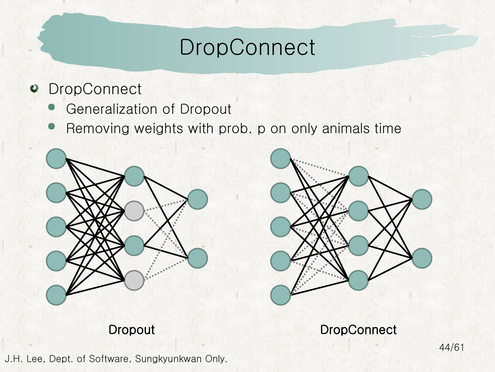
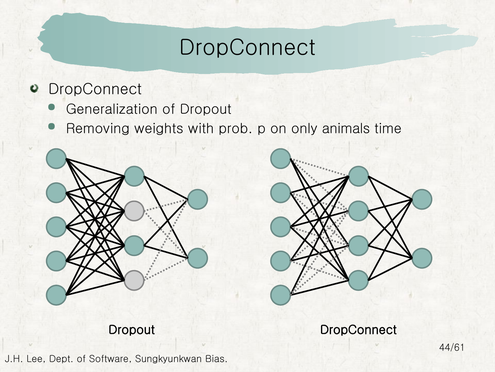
Sungkyunkwan Only: Only -> Bias
